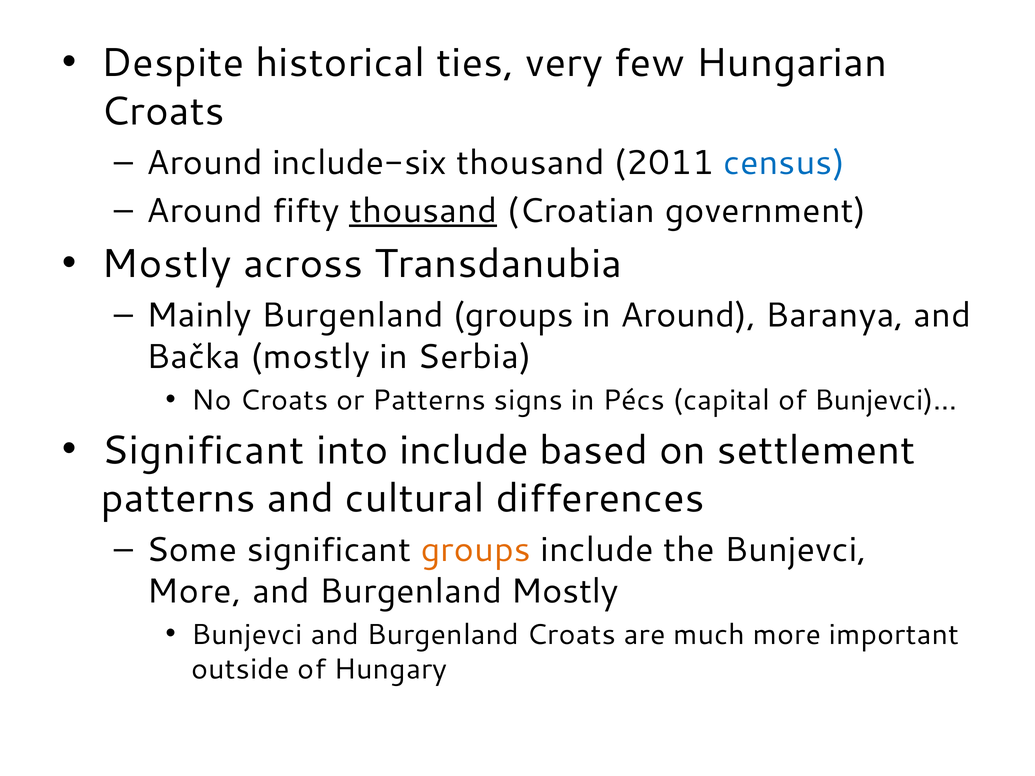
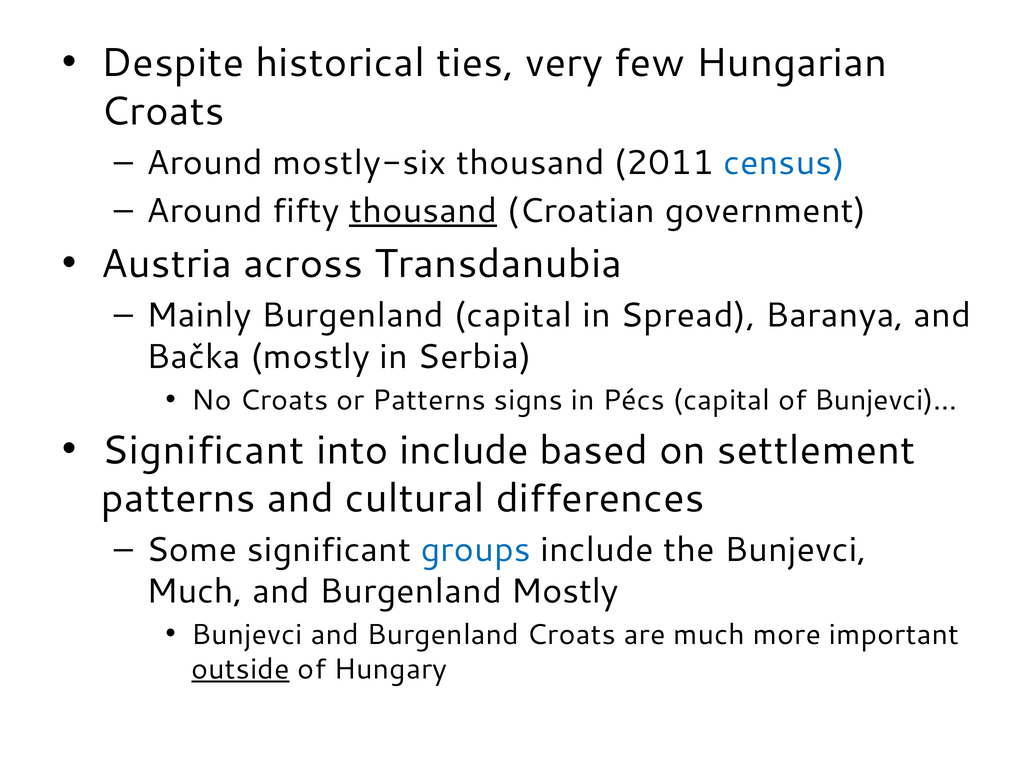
include-six: include-six -> mostly-six
Mostly at (166, 264): Mostly -> Austria
Burgenland groups: groups -> capital
in Around: Around -> Spread
groups at (476, 550) colour: orange -> blue
More at (194, 591): More -> Much
outside underline: none -> present
